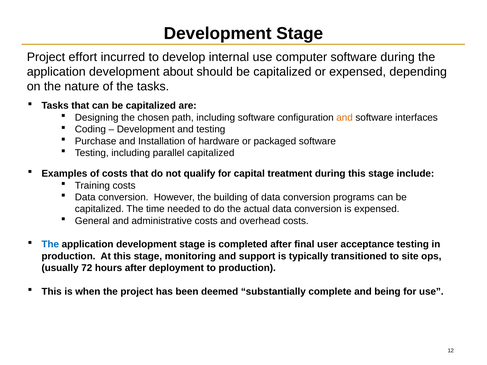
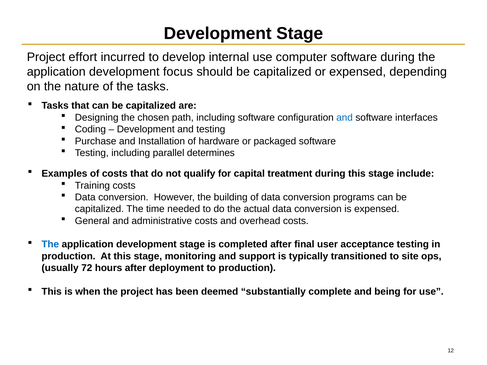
about: about -> focus
and at (345, 118) colour: orange -> blue
parallel capitalized: capitalized -> determines
